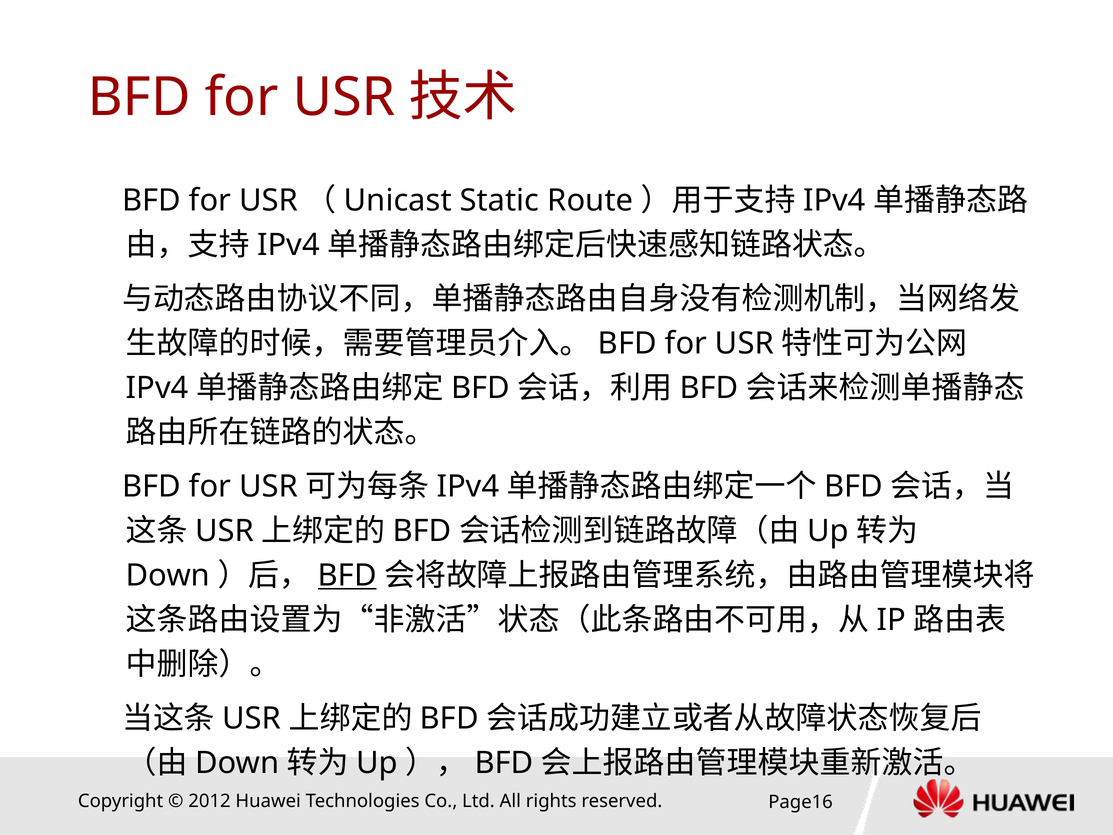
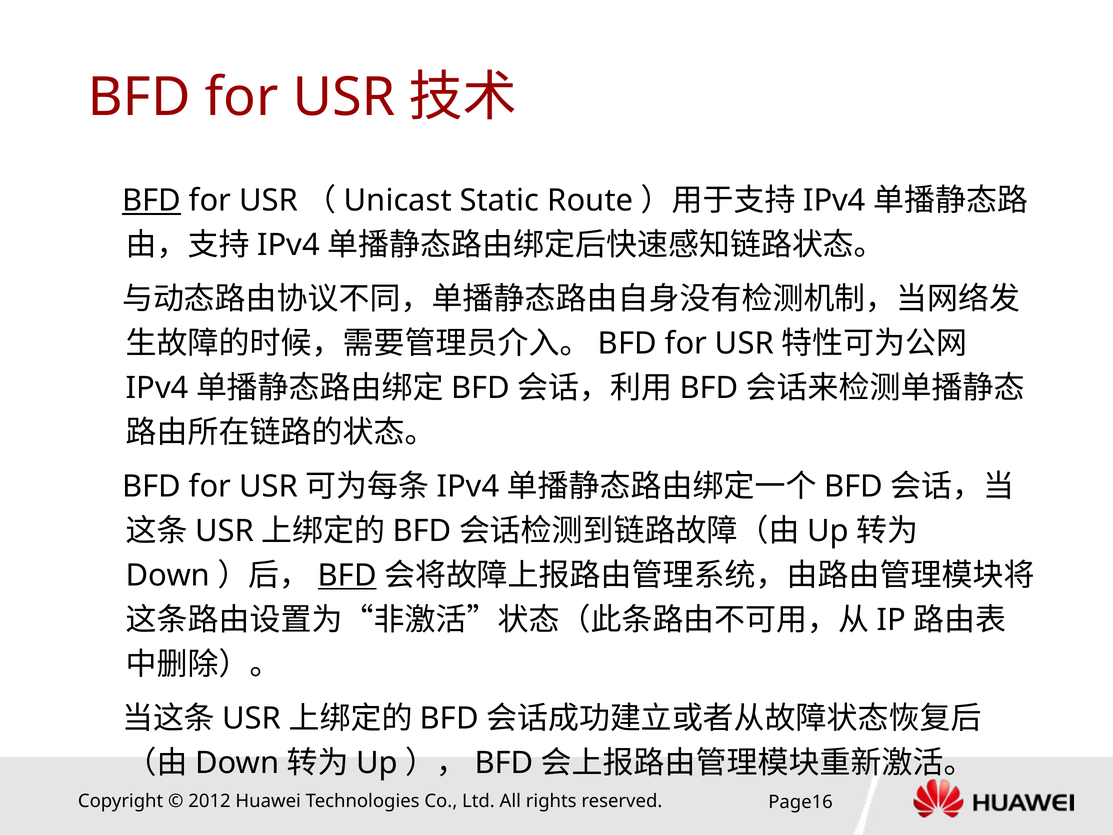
BFD at (151, 201) underline: none -> present
